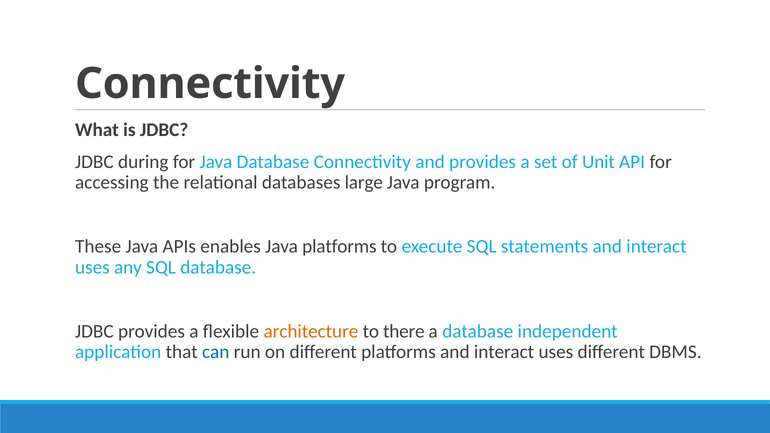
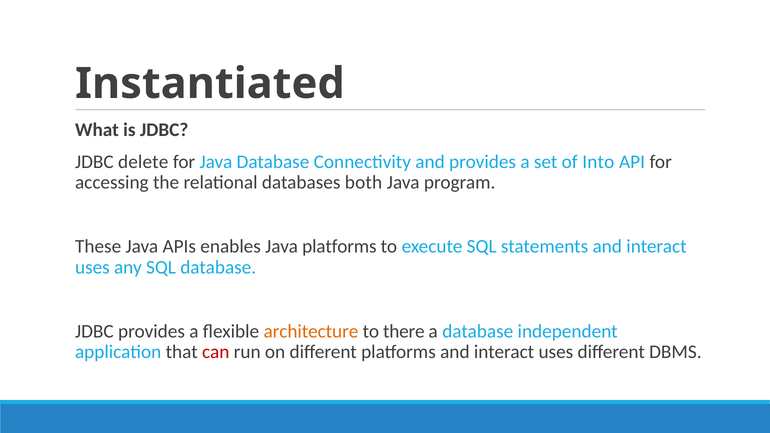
Connectivity at (210, 84): Connectivity -> Instantiated
during: during -> delete
Unit: Unit -> Into
large: large -> both
can colour: blue -> red
